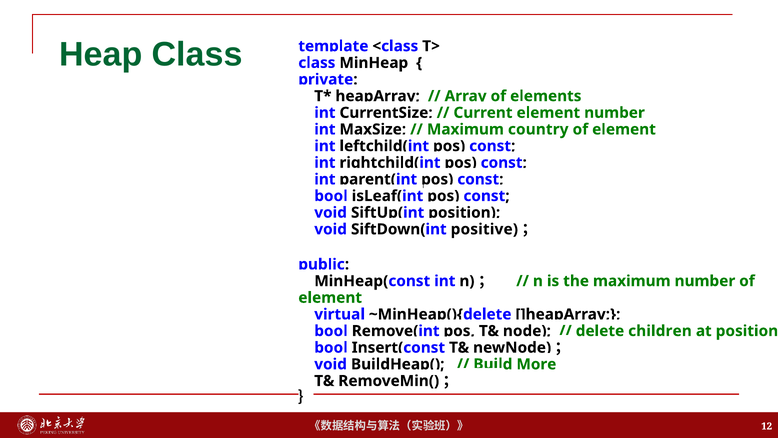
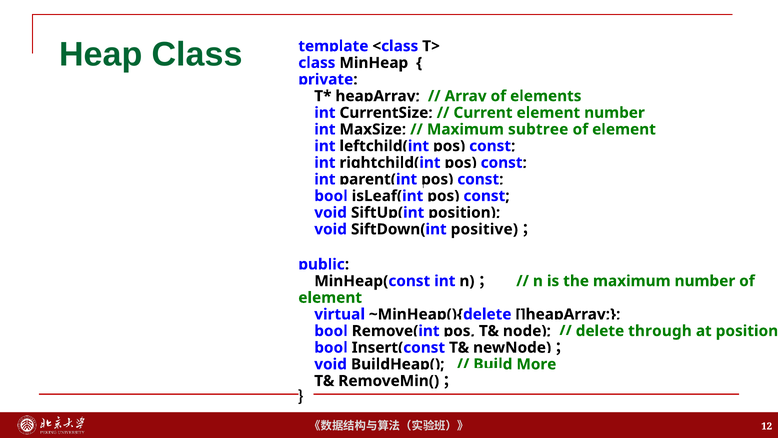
country: country -> subtree
children: children -> through
